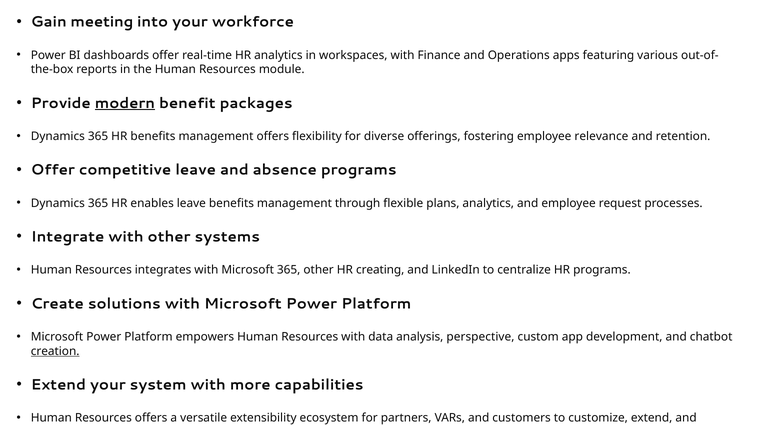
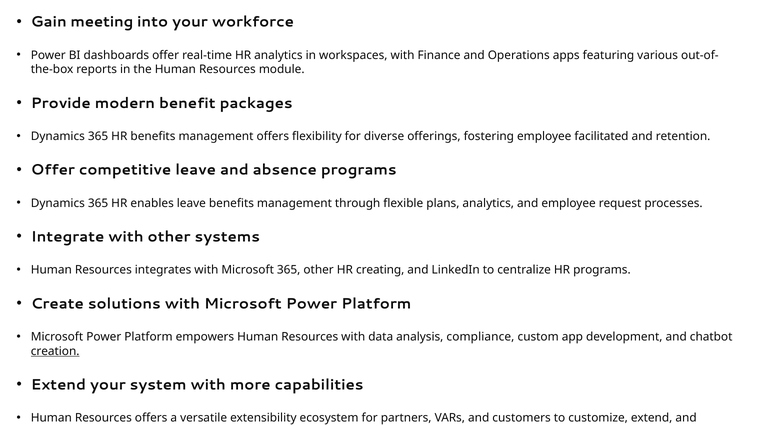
modern underline: present -> none
relevance: relevance -> facilitated
perspective: perspective -> compliance
